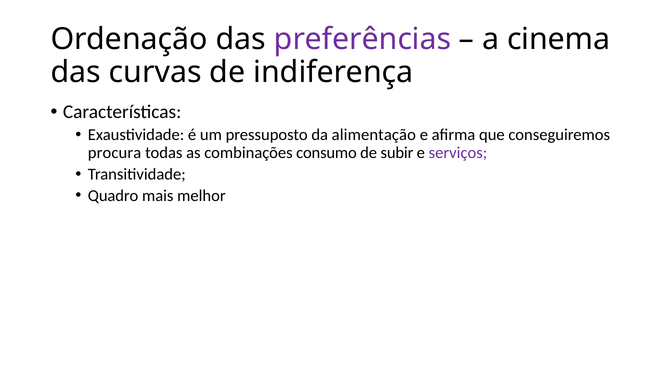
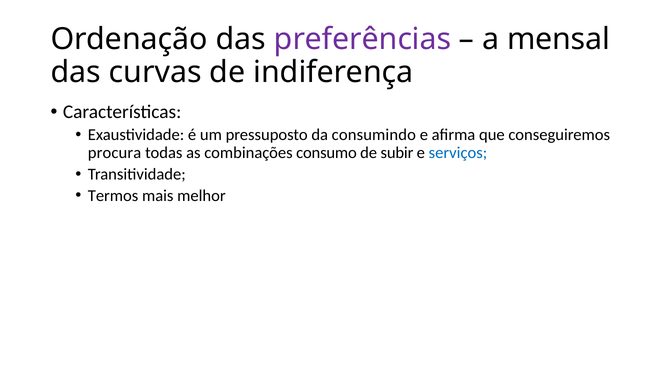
cinema: cinema -> mensal
alimentação: alimentação -> consumindo
serviços colour: purple -> blue
Quadro: Quadro -> Termos
